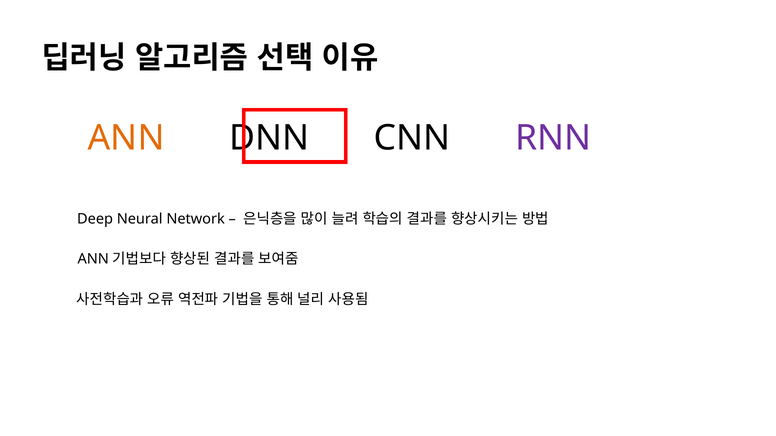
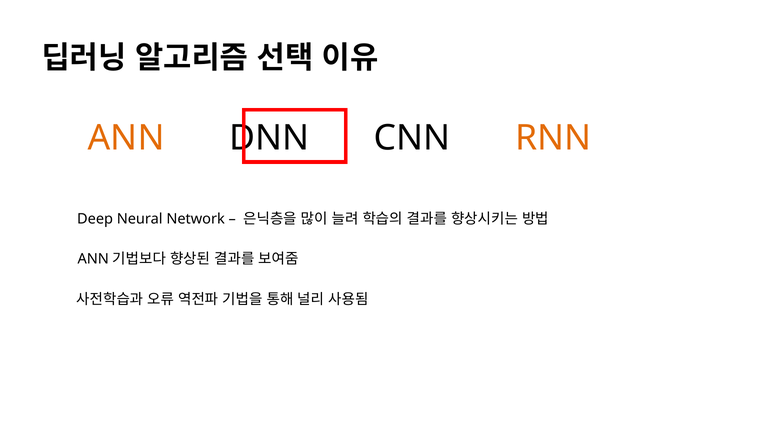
RNN colour: purple -> orange
